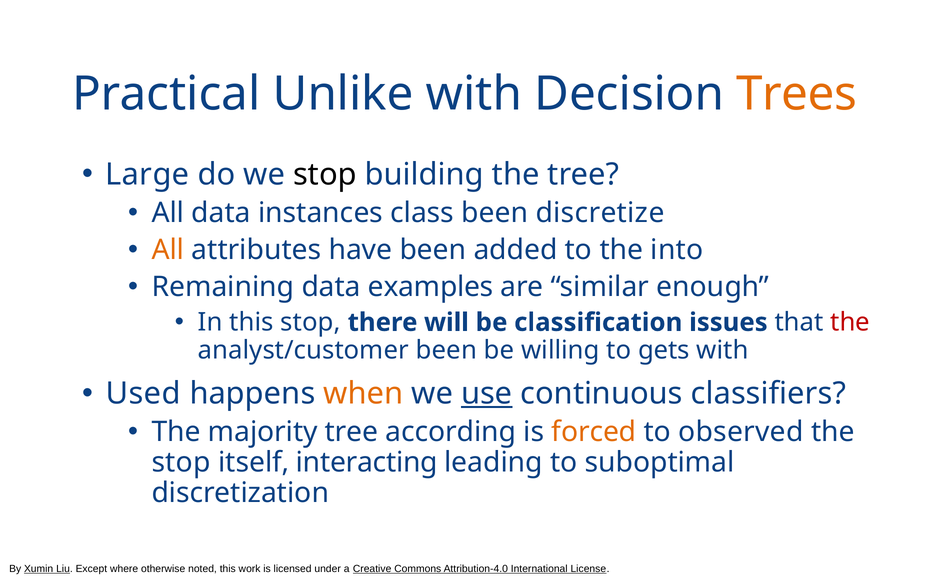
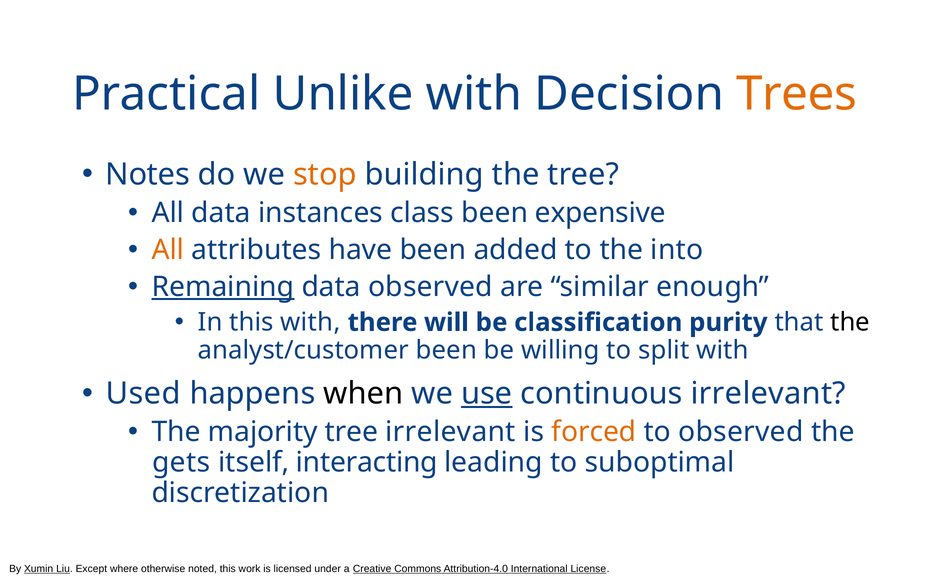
Large: Large -> Notes
stop at (325, 175) colour: black -> orange
discretize: discretize -> expensive
Remaining underline: none -> present
data examples: examples -> observed
this stop: stop -> with
issues: issues -> purity
the at (850, 323) colour: red -> black
gets: gets -> split
when colour: orange -> black
continuous classifiers: classifiers -> irrelevant
tree according: according -> irrelevant
stop at (181, 463): stop -> gets
